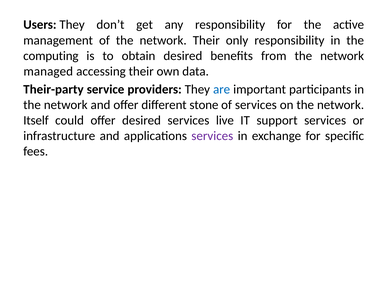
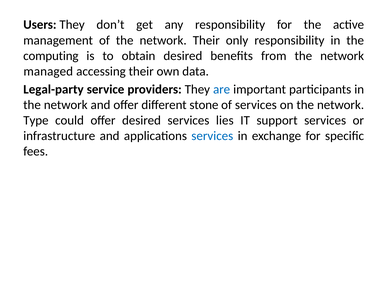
Their-party: Their-party -> Legal-party
Itself: Itself -> Type
live: live -> lies
services at (212, 136) colour: purple -> blue
